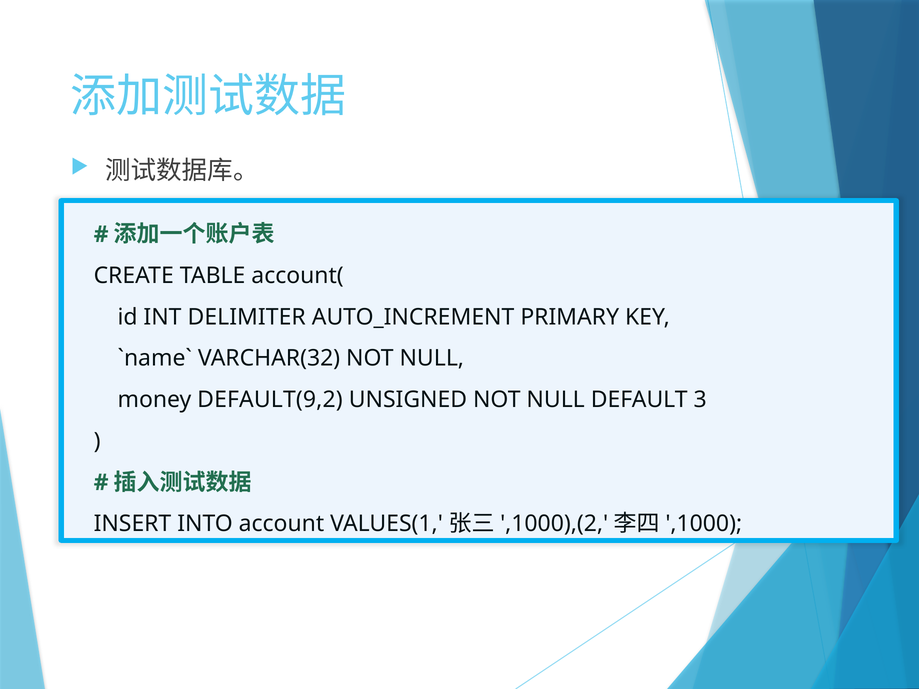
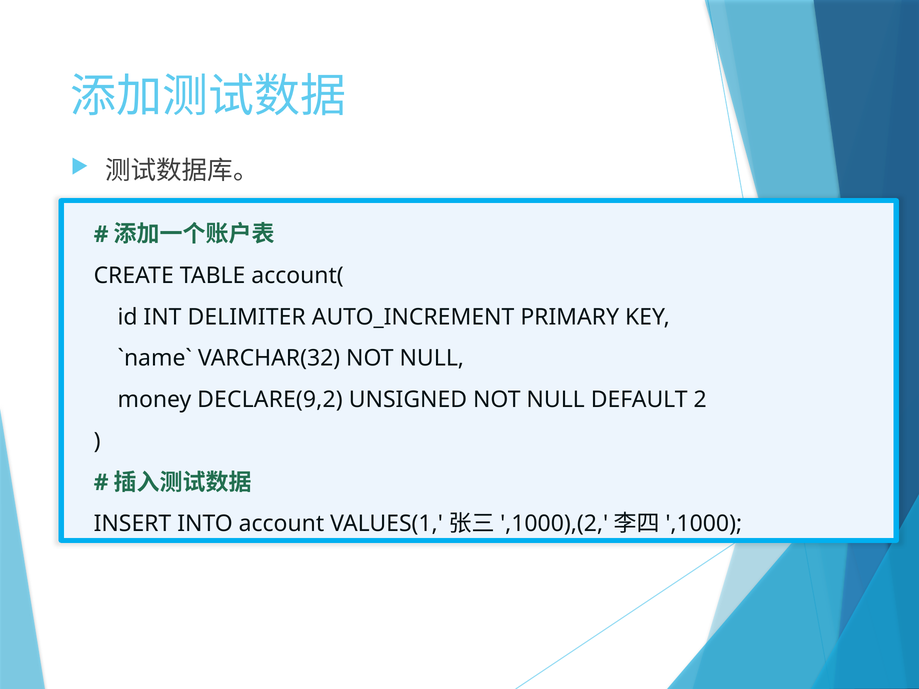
DEFAULT(9,2: DEFAULT(9,2 -> DECLARE(9,2
3: 3 -> 2
